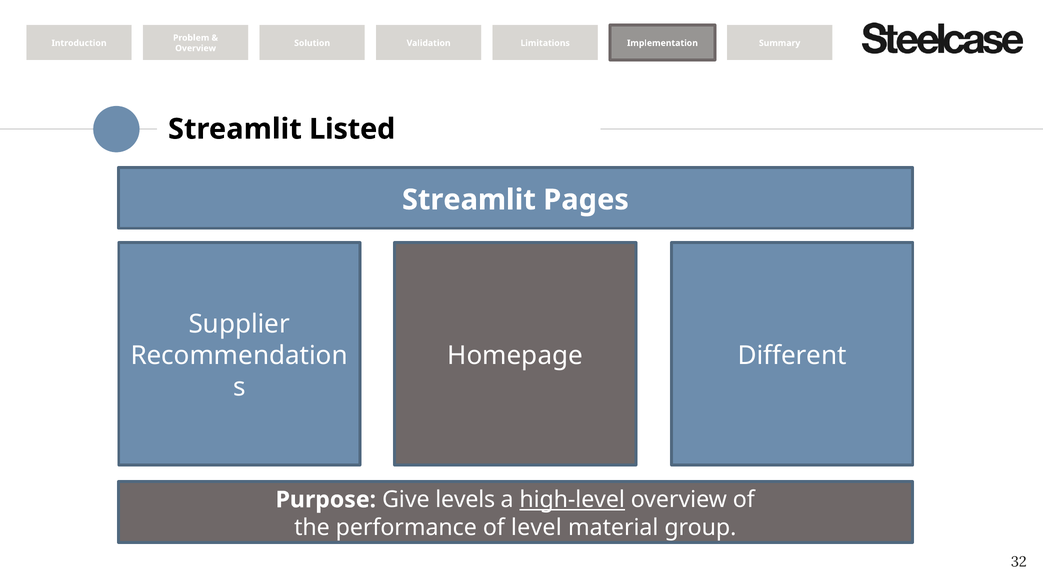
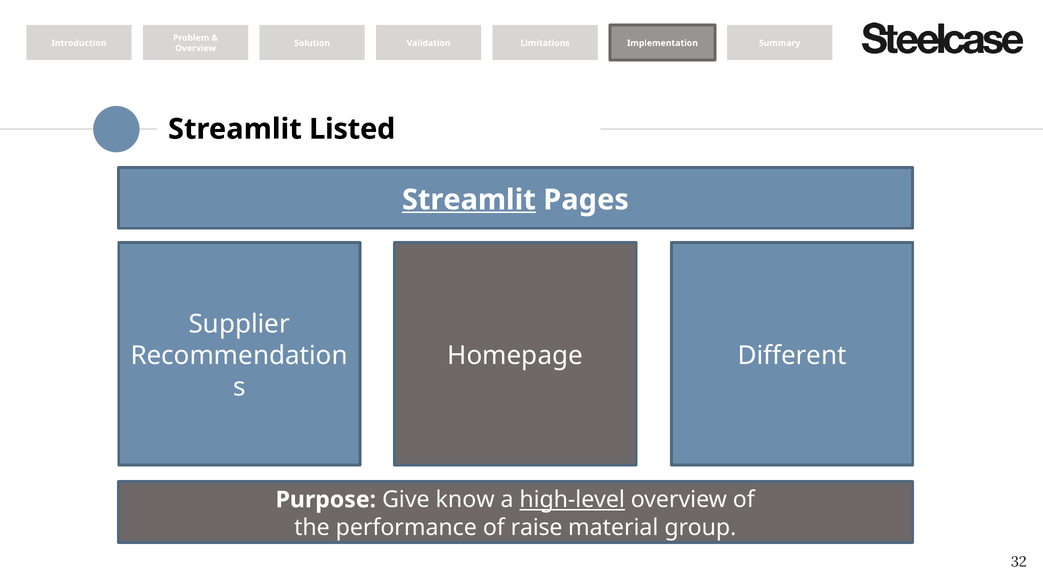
Streamlit at (469, 200) underline: none -> present
levels: levels -> know
level: level -> raise
